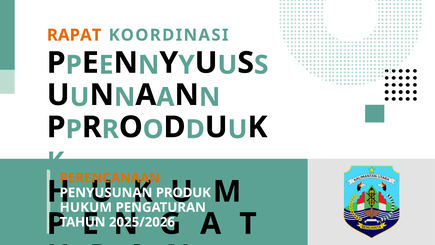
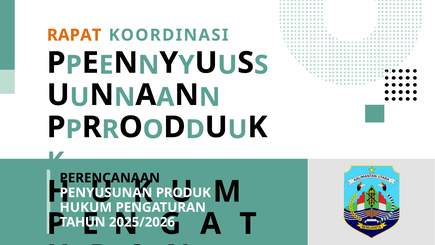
PERENCANAAN colour: orange -> black
